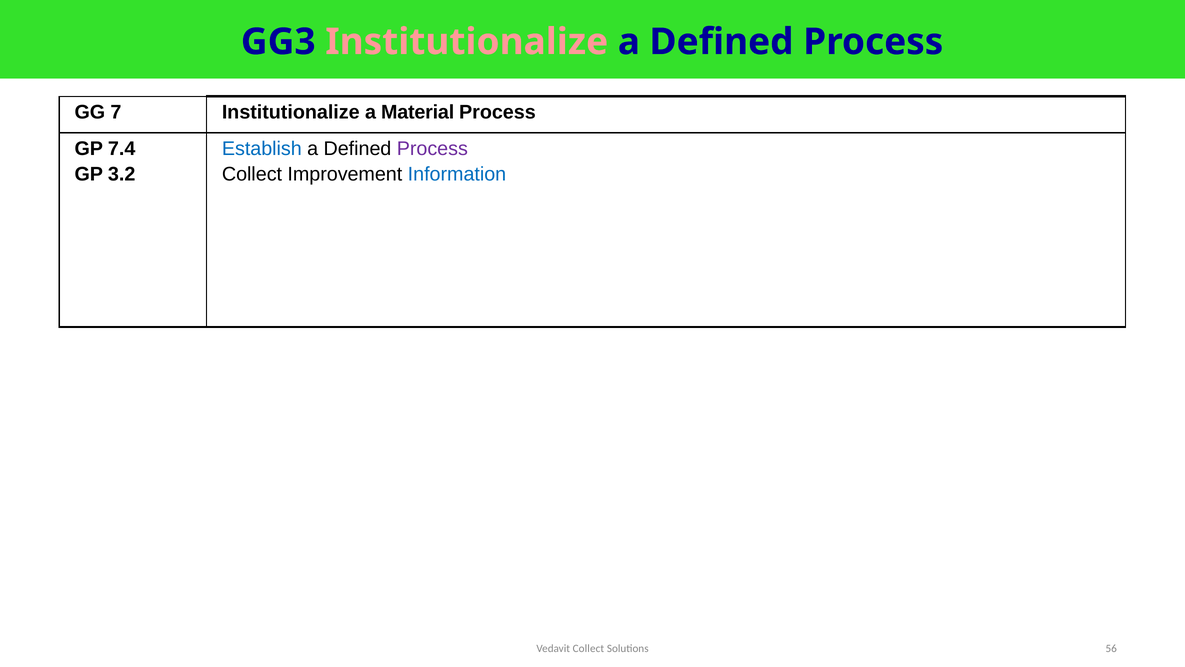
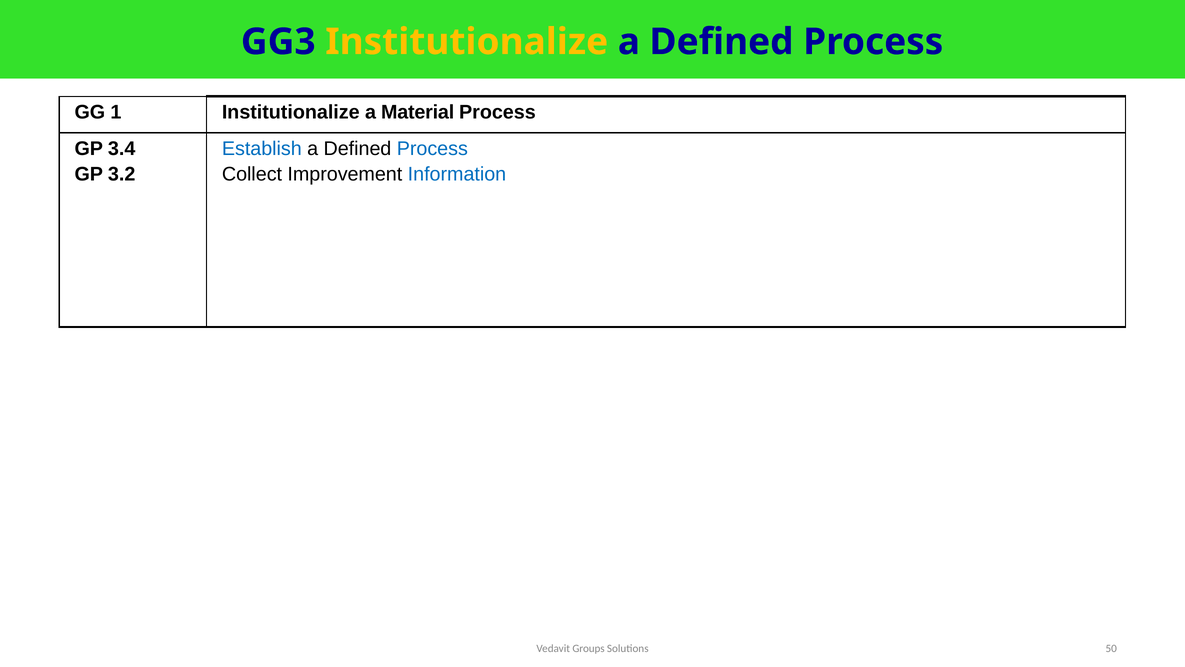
Institutionalize at (467, 42) colour: pink -> yellow
7: 7 -> 1
7.4: 7.4 -> 3.4
Process at (432, 148) colour: purple -> blue
Vedavit Collect: Collect -> Groups
56: 56 -> 50
